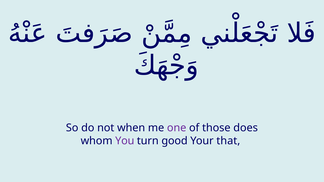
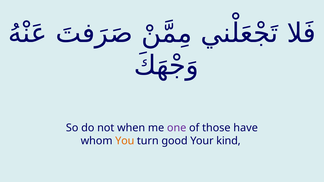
does: does -> have
You colour: purple -> orange
that: that -> kind
